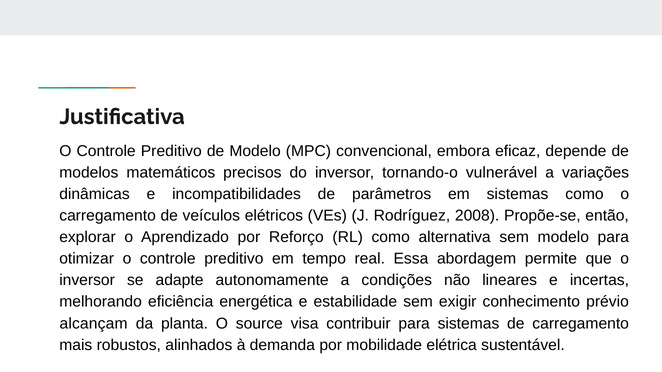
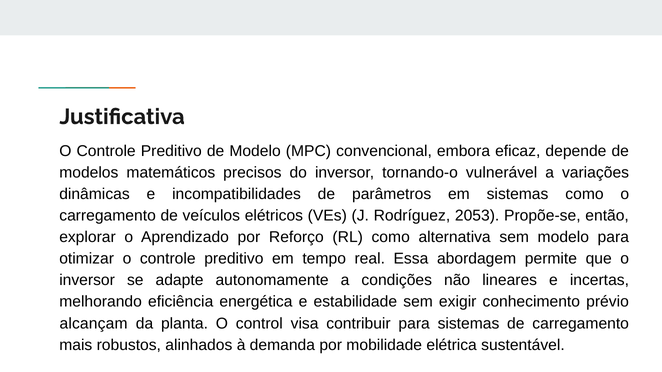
2008: 2008 -> 2053
source: source -> control
